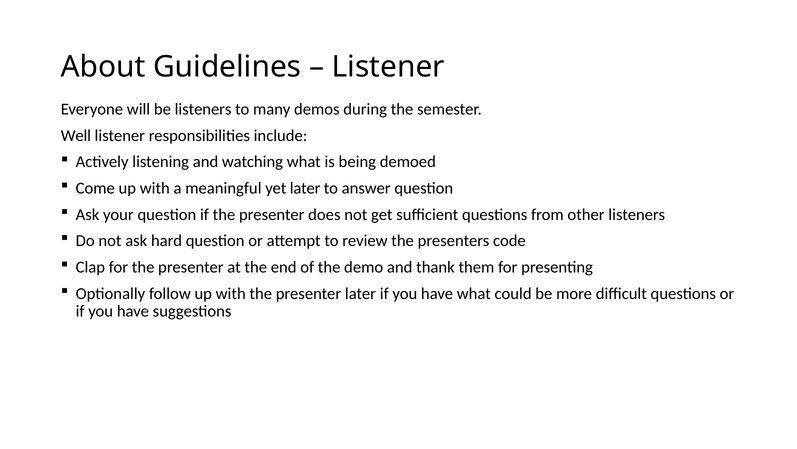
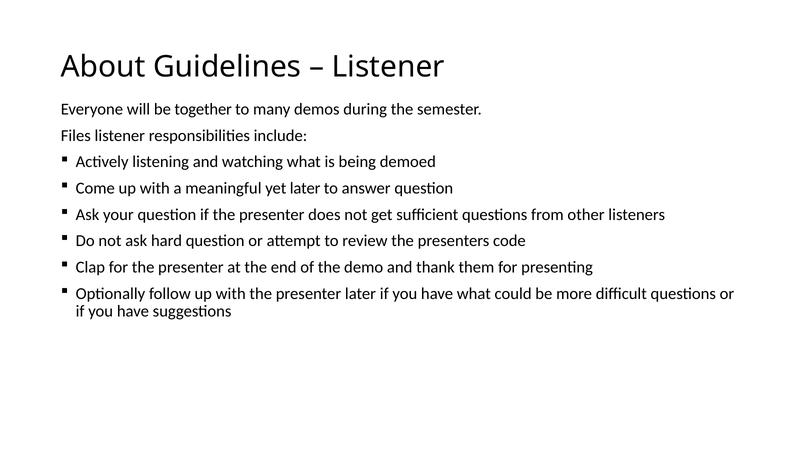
be listeners: listeners -> together
Well: Well -> Files
